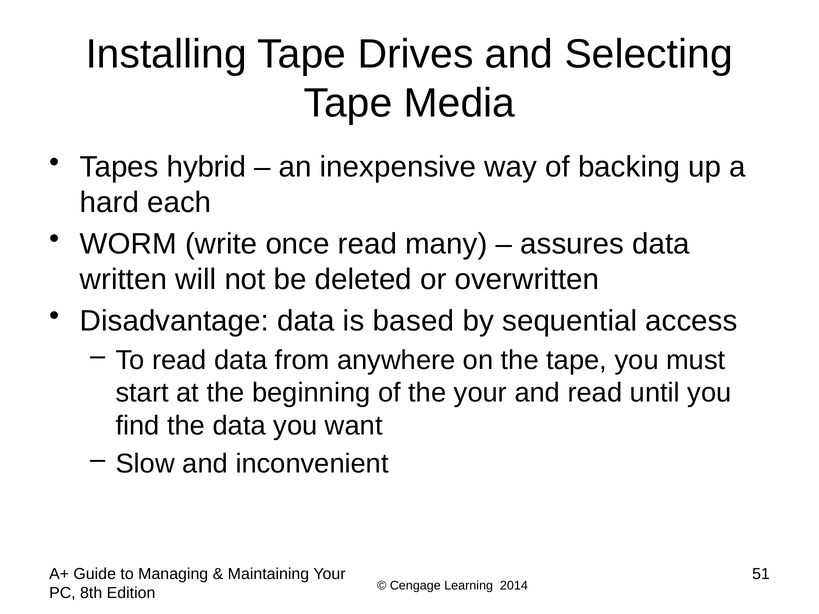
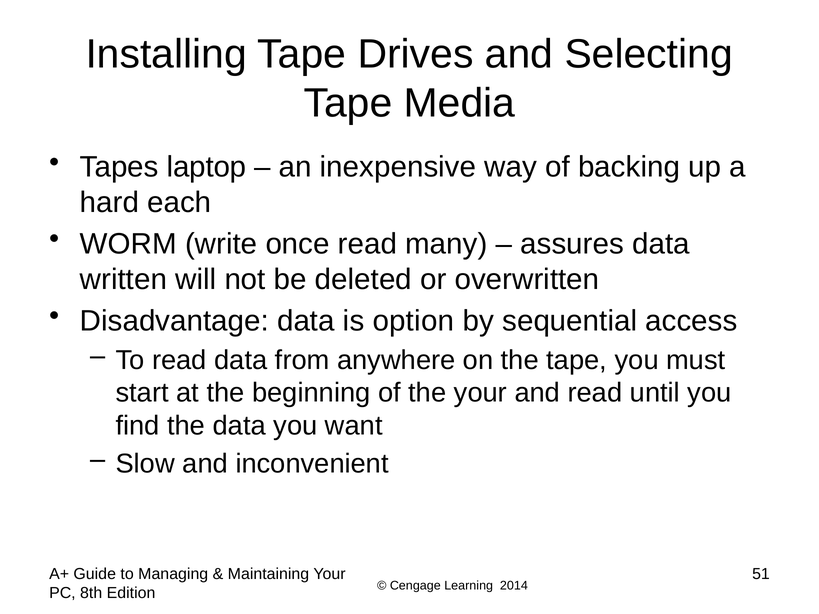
hybrid: hybrid -> laptop
based: based -> option
